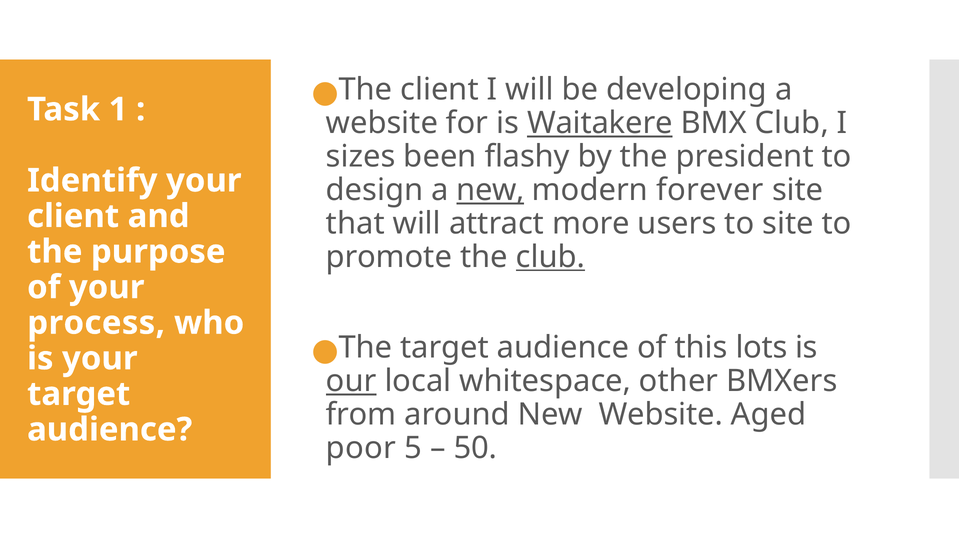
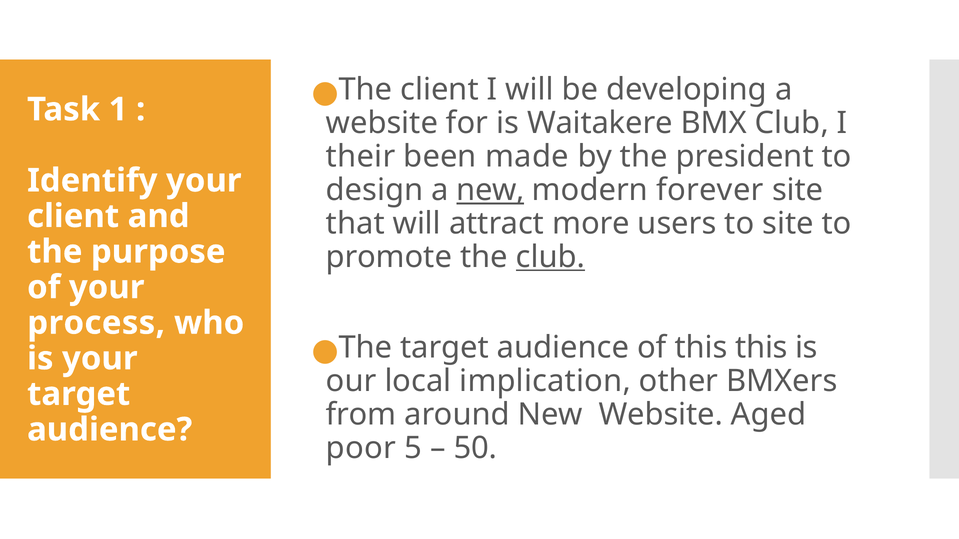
Waitakere underline: present -> none
sizes: sizes -> their
flashy: flashy -> made
this lots: lots -> this
our underline: present -> none
whitespace: whitespace -> implication
